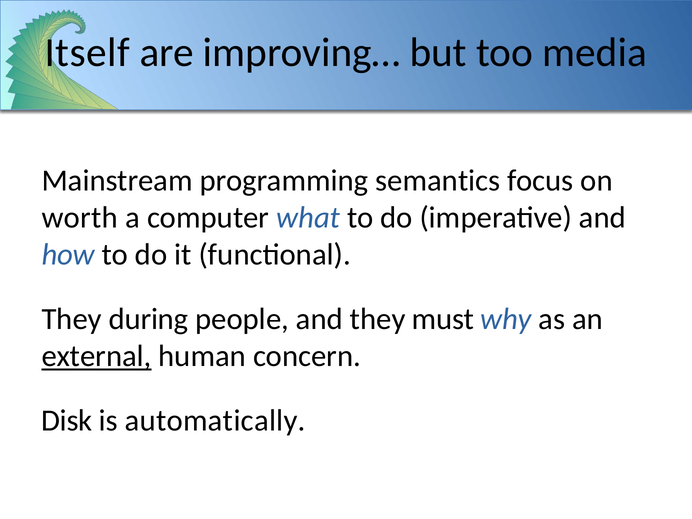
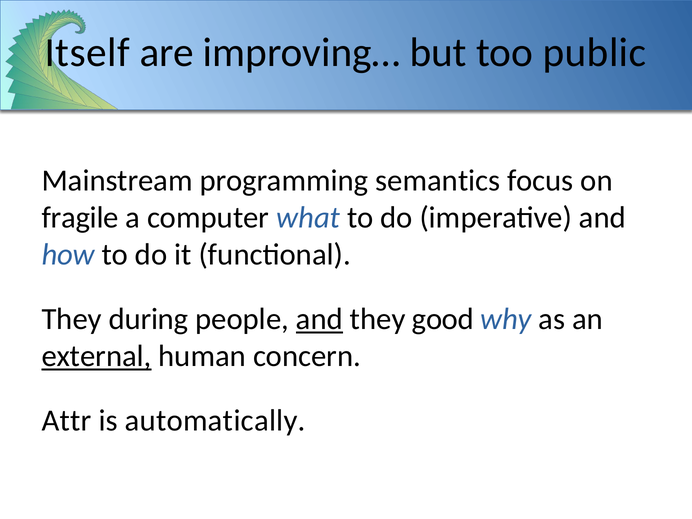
media: media -> public
worth: worth -> fragile
and at (319, 319) underline: none -> present
must: must -> good
Disk: Disk -> Attr
